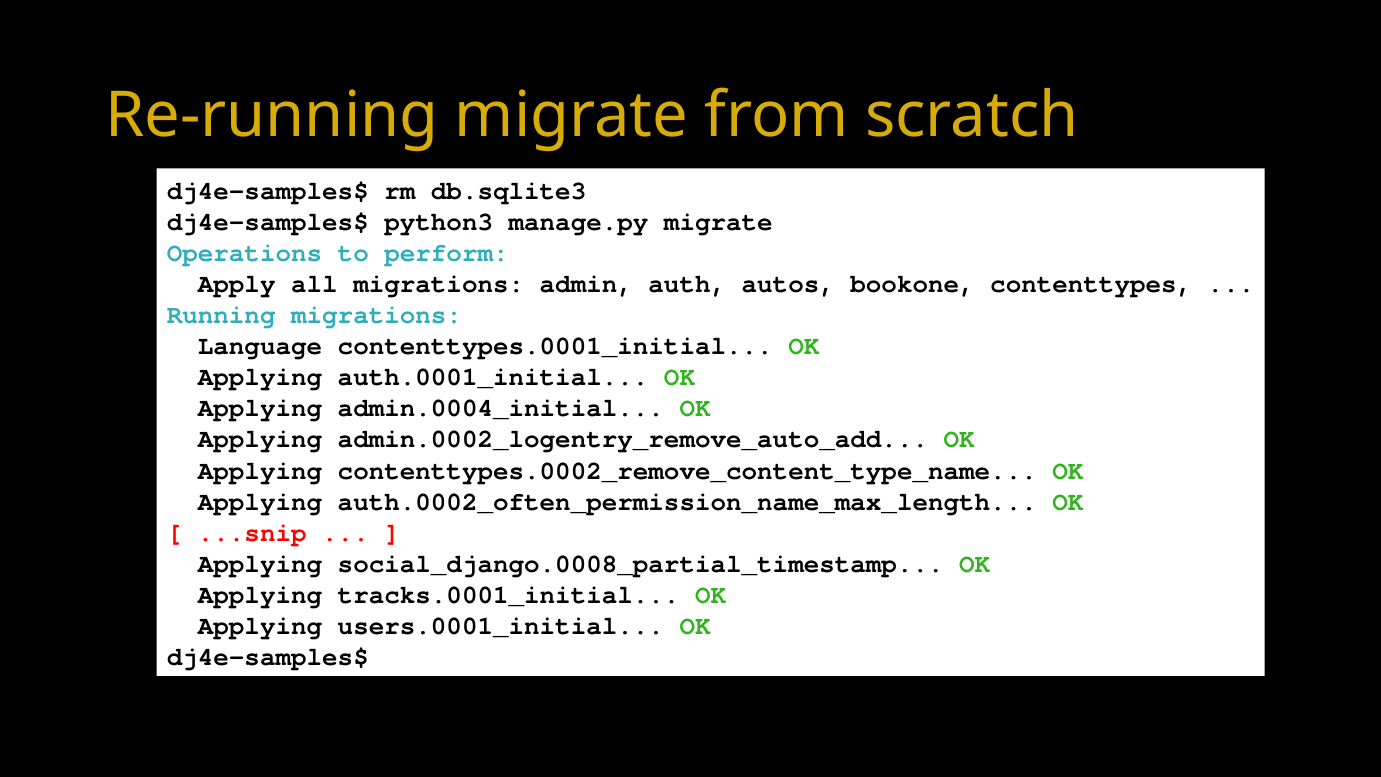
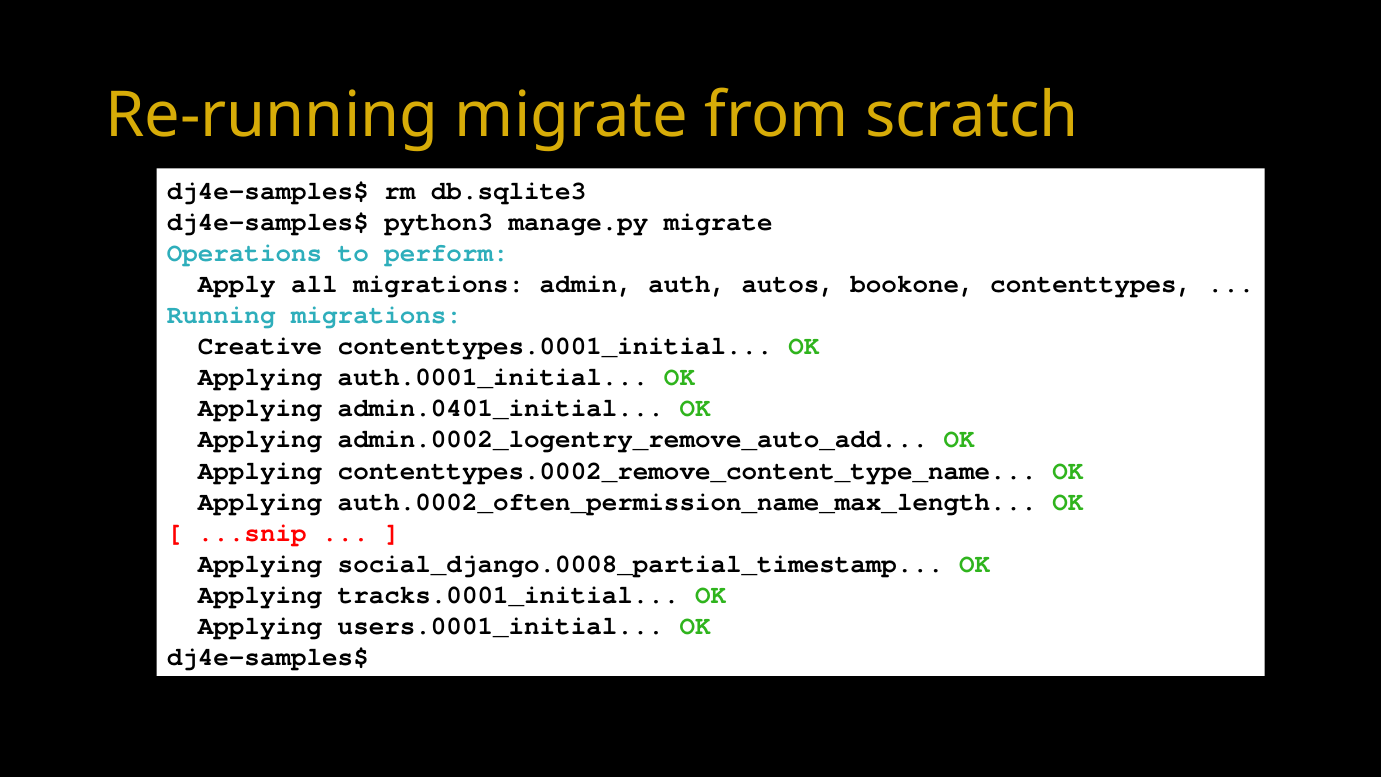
Language: Language -> Creative
admin.0004_initial: admin.0004_initial -> admin.0401_initial
